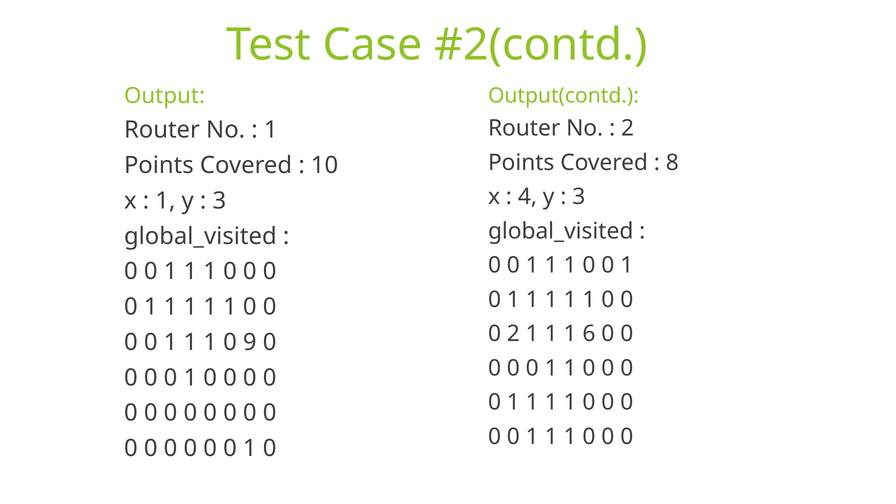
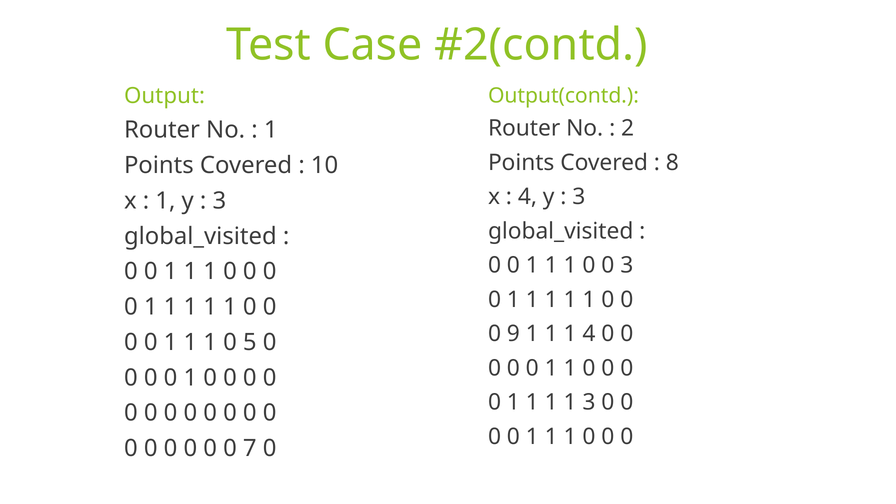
1 0 0 1: 1 -> 3
0 2: 2 -> 9
1 6: 6 -> 4
9: 9 -> 5
0 at (589, 402): 0 -> 3
1 at (250, 449): 1 -> 7
